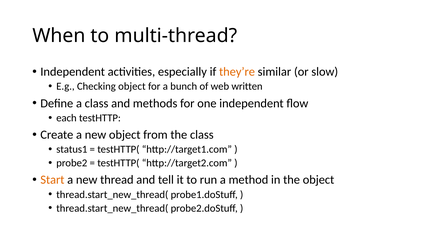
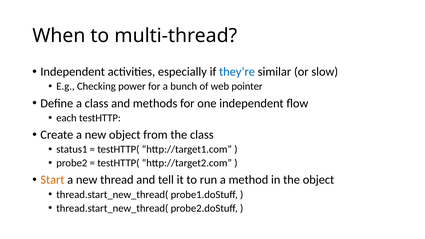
they’re colour: orange -> blue
Checking object: object -> power
written: written -> pointer
